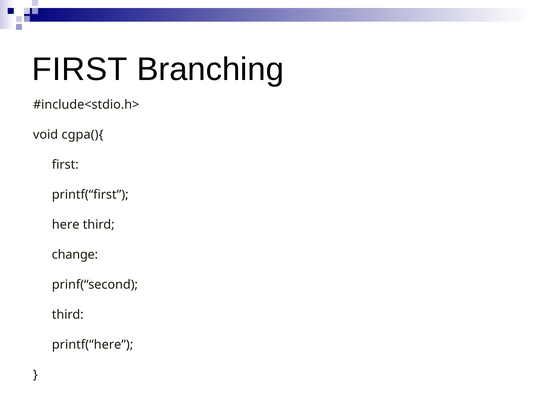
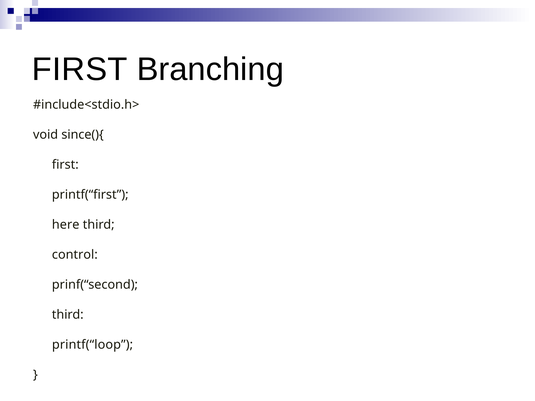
cgpa(){: cgpa(){ -> since(){
change: change -> control
printf(“here: printf(“here -> printf(“loop
